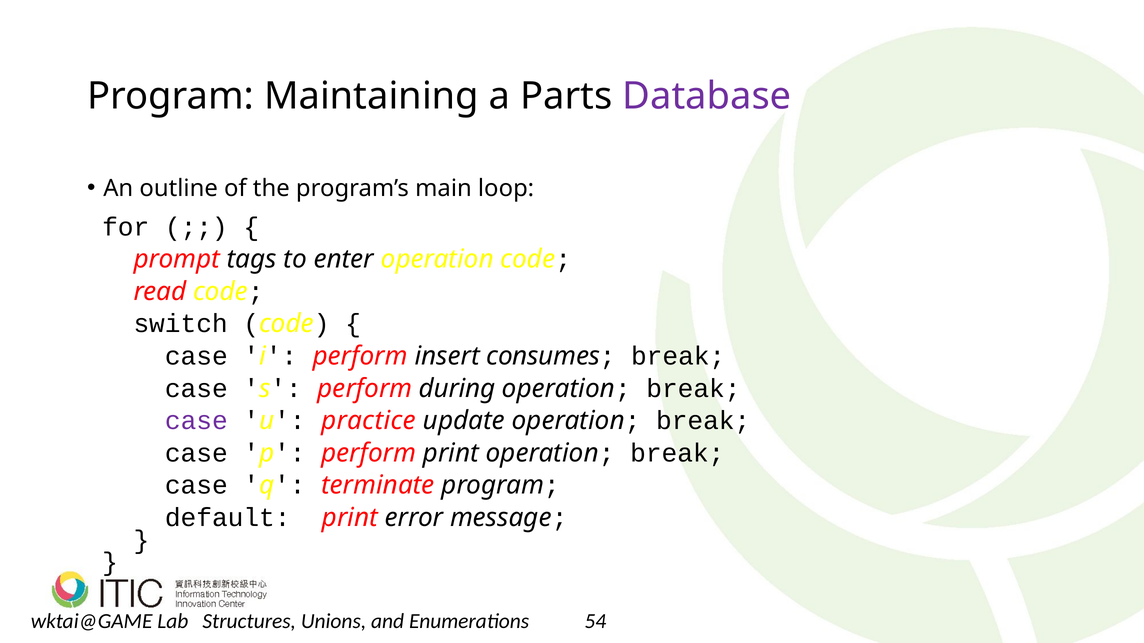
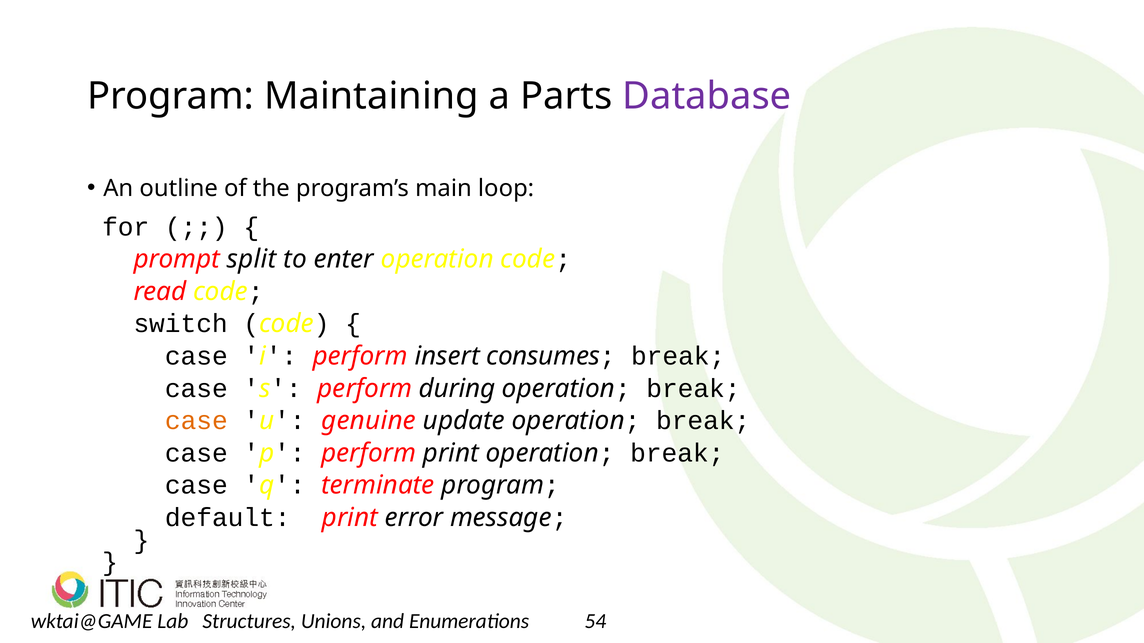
tags: tags -> split
case at (196, 421) colour: purple -> orange
practice: practice -> genuine
